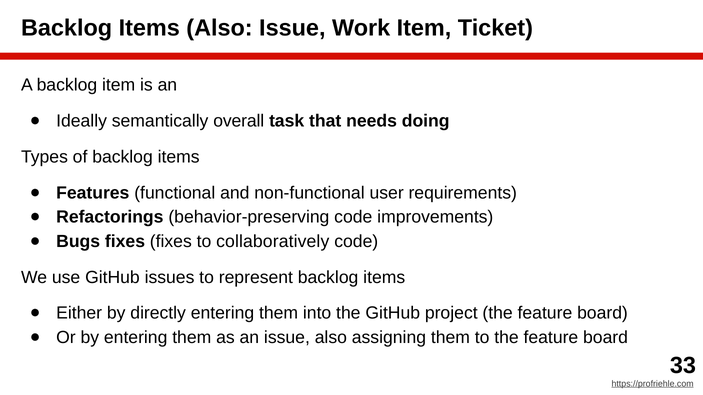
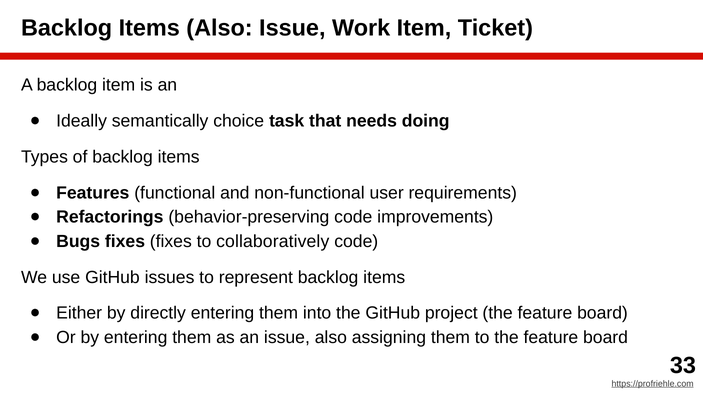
overall: overall -> choice
